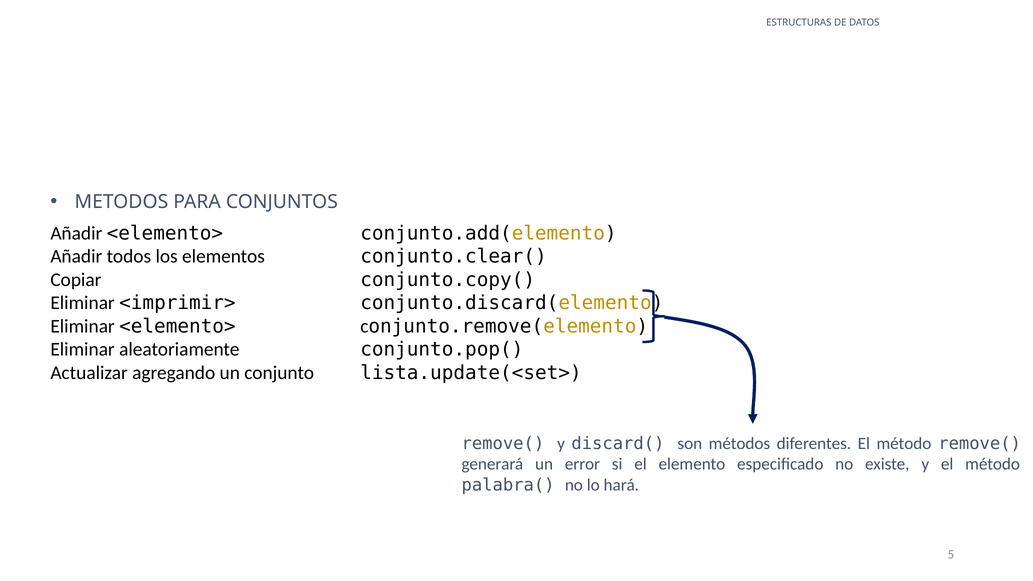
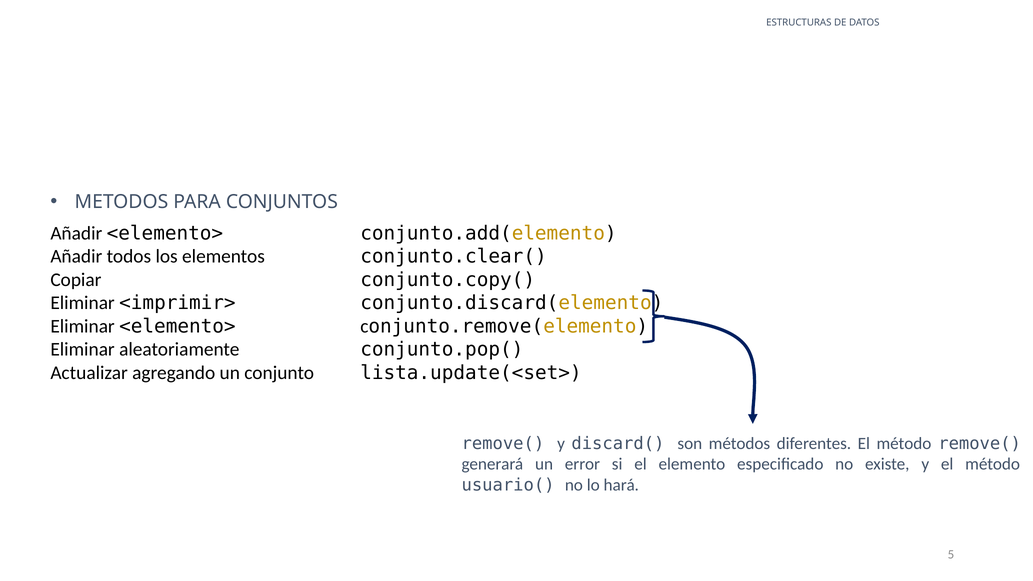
palabra(: palabra( -> usuario(
